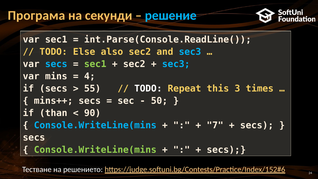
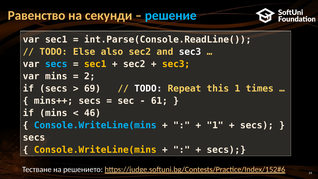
Програма: Програма -> Равенство
sec3 at (190, 52) colour: light blue -> white
sec1 at (95, 64) colour: light green -> yellow
sec3 at (176, 64) colour: light blue -> yellow
4: 4 -> 2
55: 55 -> 69
this 3: 3 -> 1
50: 50 -> 61
if than: than -> mins
90: 90 -> 46
7 at (215, 125): 7 -> 1
Console.WriteLine(mins at (95, 150) colour: light green -> yellow
